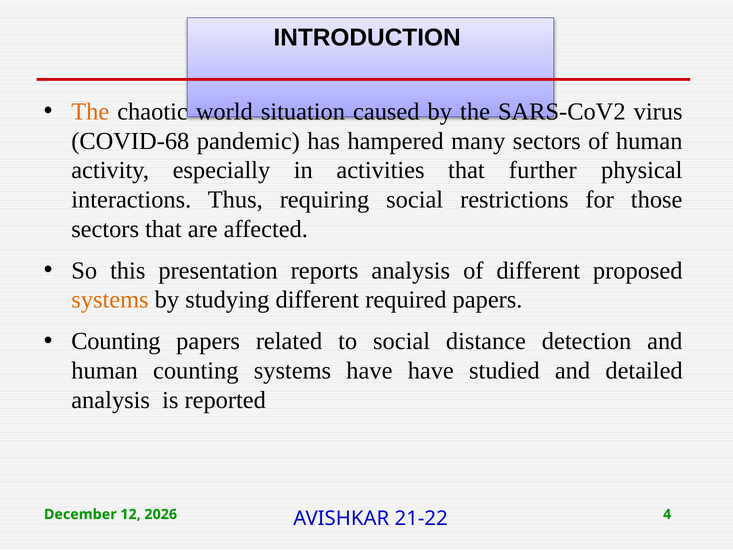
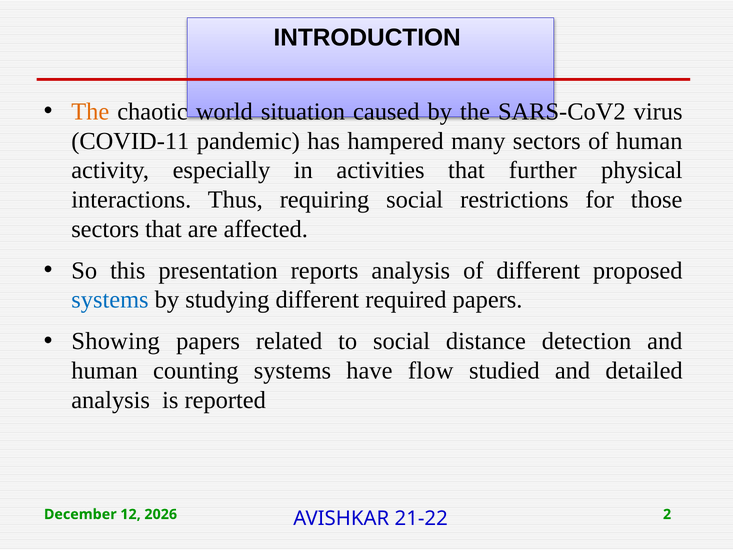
COVID-68: COVID-68 -> COVID-11
systems at (110, 300) colour: orange -> blue
Counting at (116, 341): Counting -> Showing
have have: have -> flow
4: 4 -> 2
